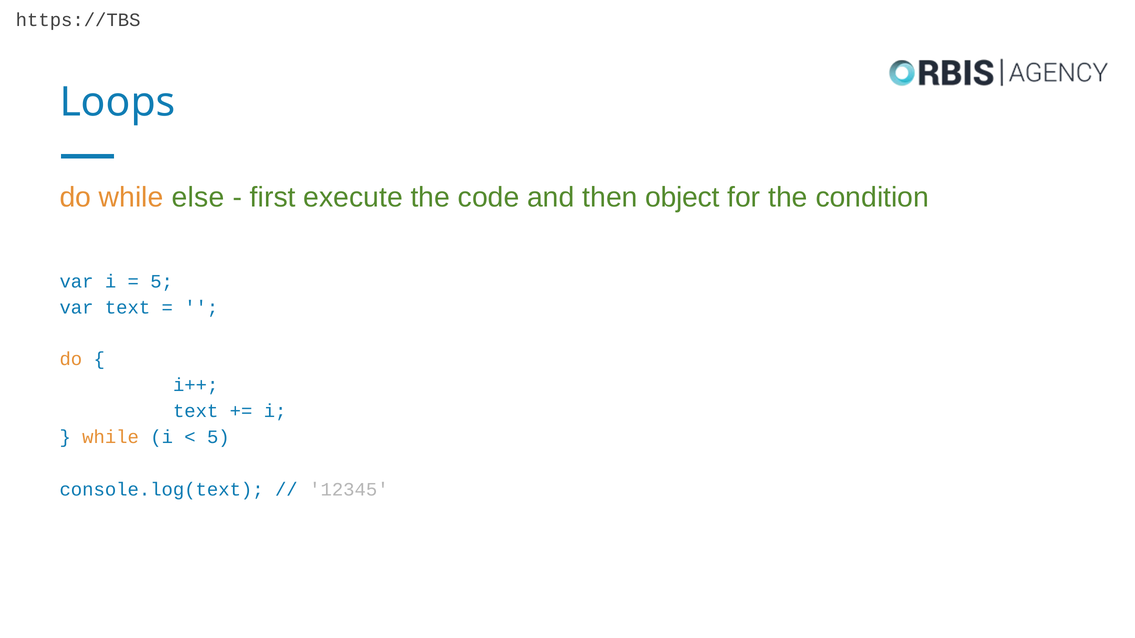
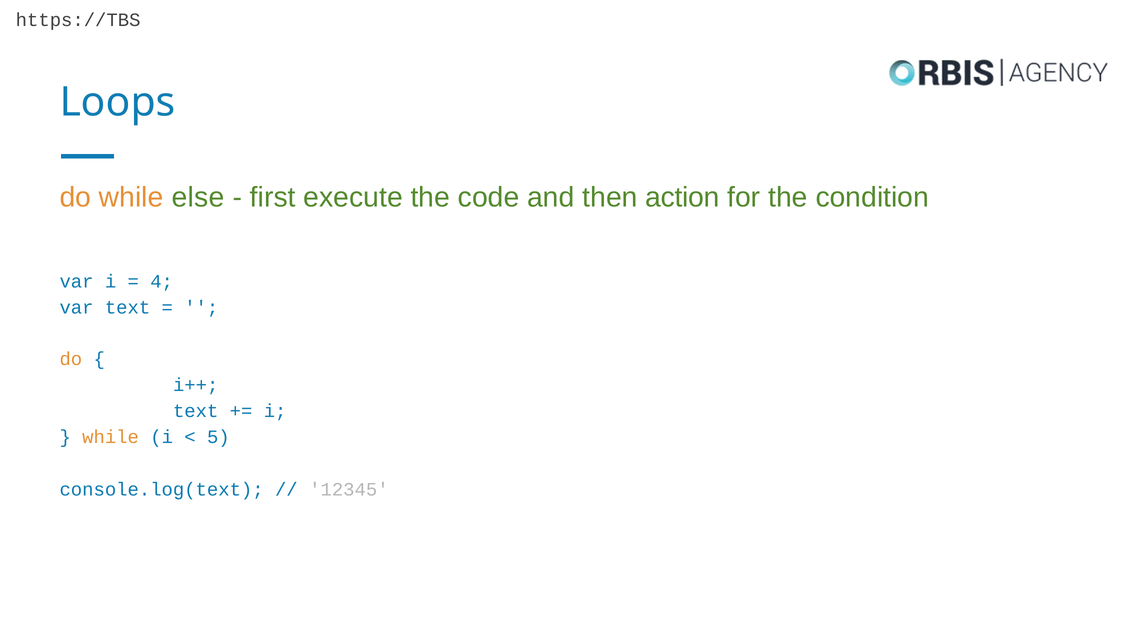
object: object -> action
5 at (162, 282): 5 -> 4
